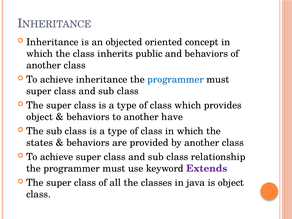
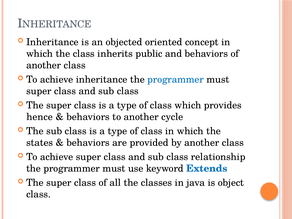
object at (40, 117): object -> hence
have: have -> cycle
Extends colour: purple -> blue
